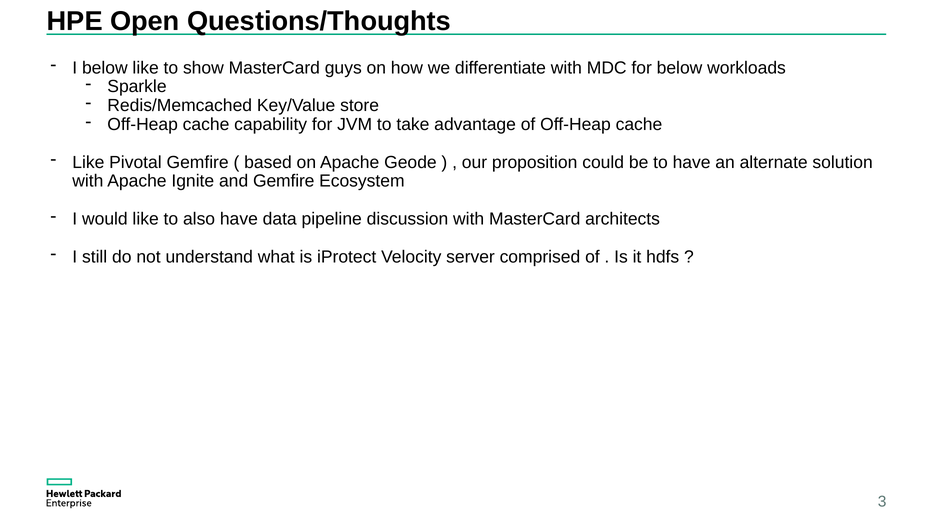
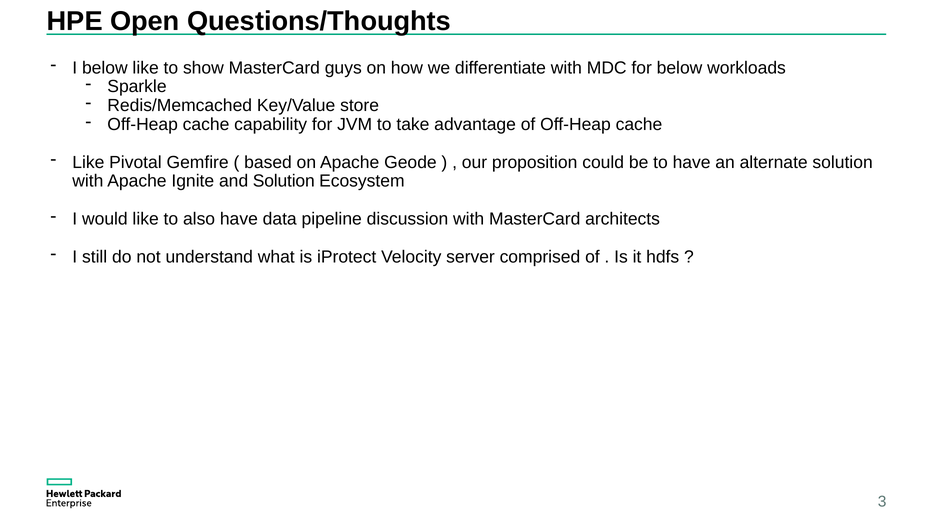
and Gemfire: Gemfire -> Solution
